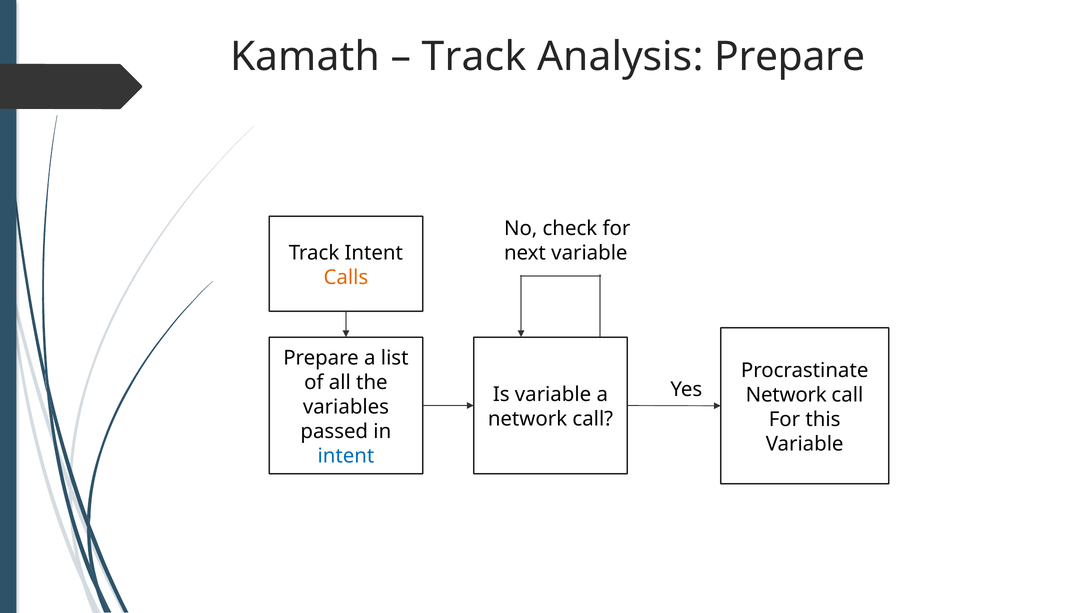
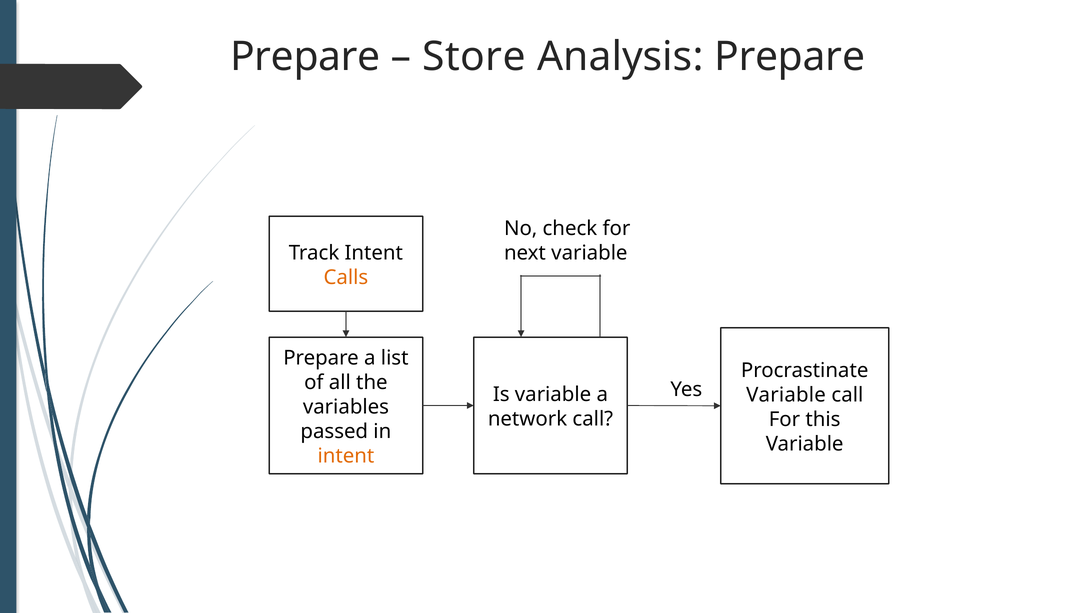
Kamath at (305, 57): Kamath -> Prepare
Track at (474, 57): Track -> Store
Network at (786, 395): Network -> Variable
intent at (346, 456) colour: blue -> orange
